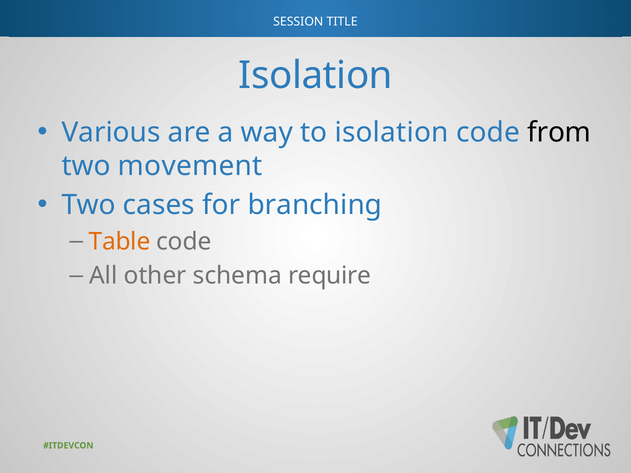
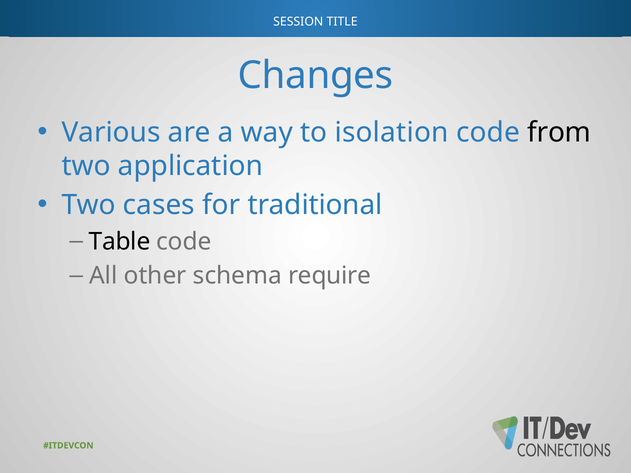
Isolation at (316, 75): Isolation -> Changes
movement: movement -> application
branching: branching -> traditional
Table colour: orange -> black
